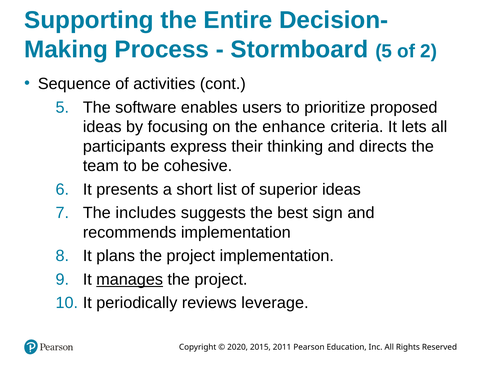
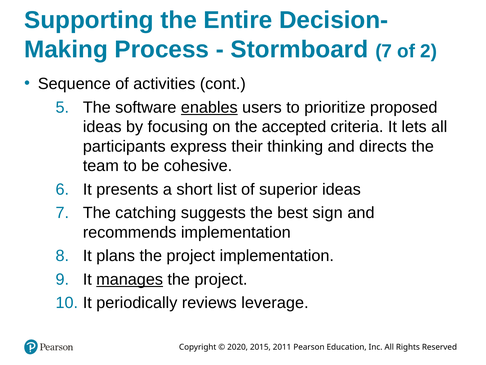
Stormboard 5: 5 -> 7
enables underline: none -> present
enhance: enhance -> accepted
includes: includes -> catching
